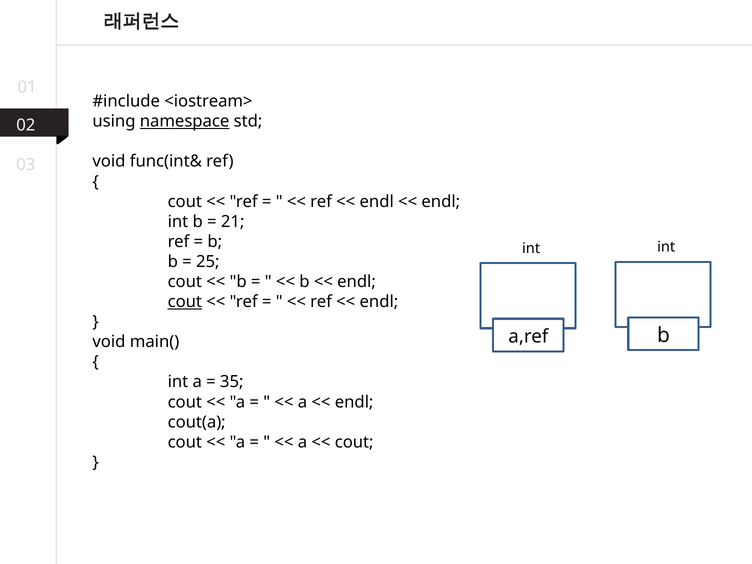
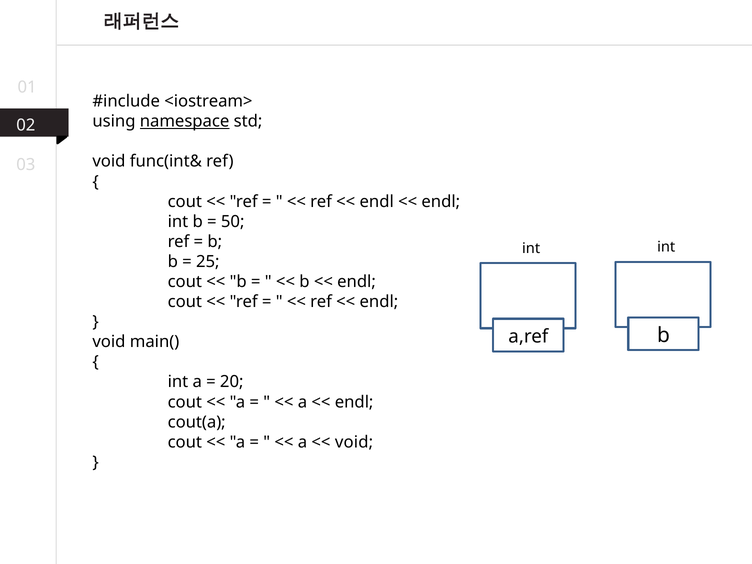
21: 21 -> 50
cout at (185, 302) underline: present -> none
35: 35 -> 20
cout at (354, 442): cout -> void
